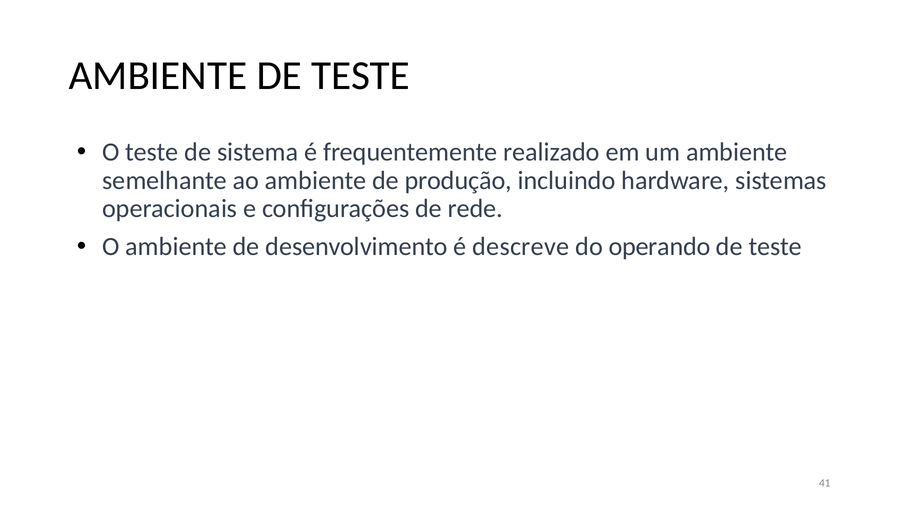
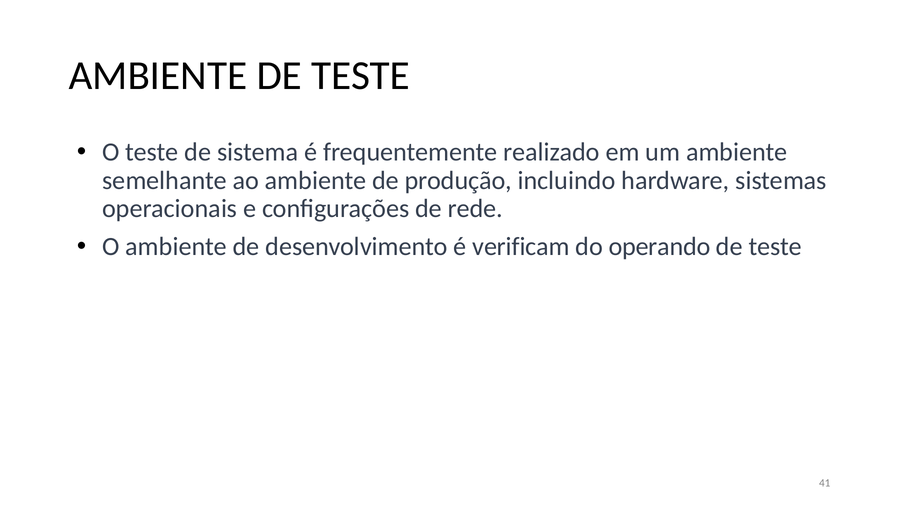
descreve: descreve -> verificam
